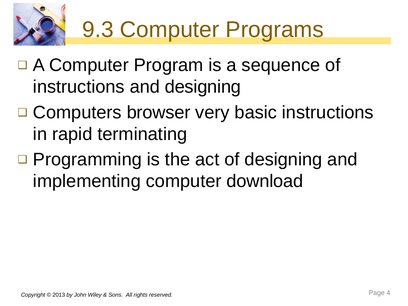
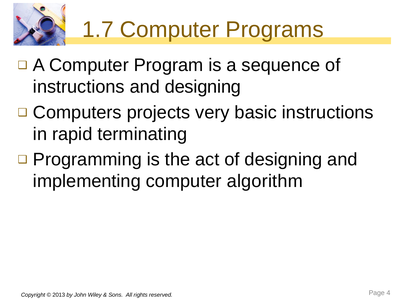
9.3: 9.3 -> 1.7
browser: browser -> projects
download: download -> algorithm
